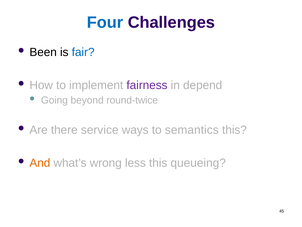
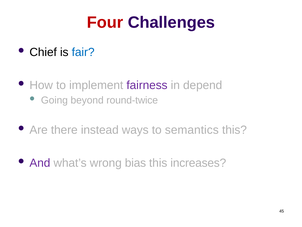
Four colour: blue -> red
Been: Been -> Chief
service: service -> instead
And colour: orange -> purple
less: less -> bias
queueing: queueing -> increases
